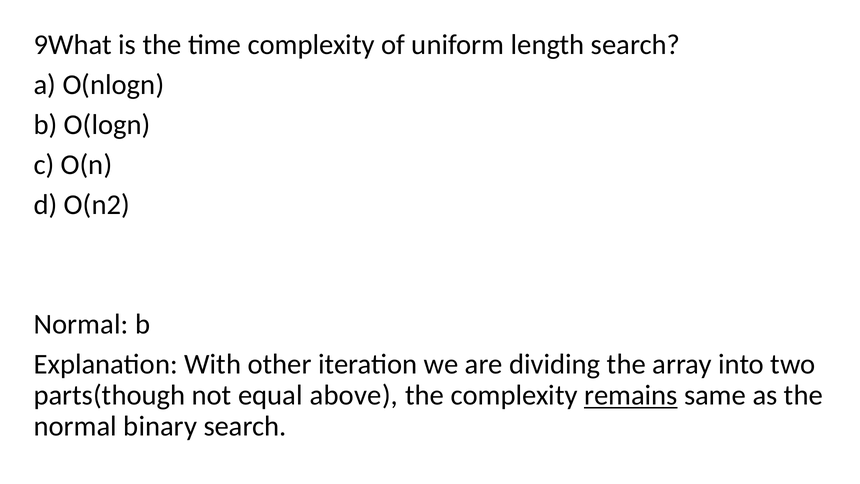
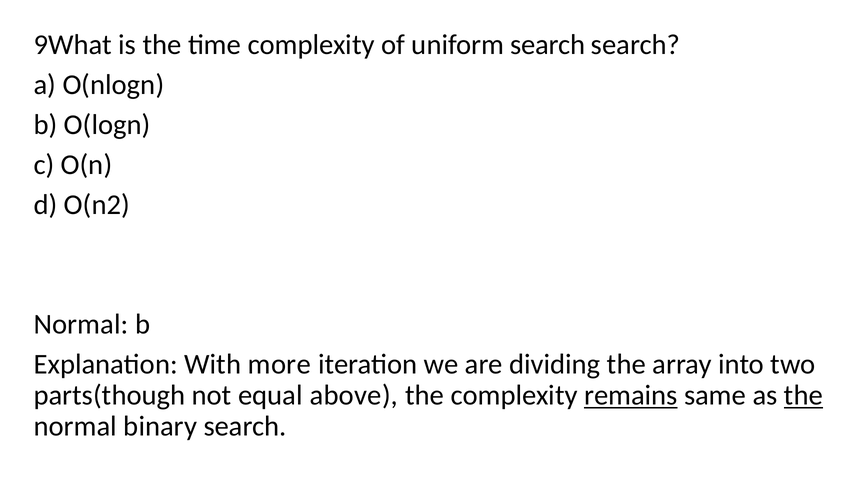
uniform length: length -> search
other: other -> more
the at (803, 395) underline: none -> present
